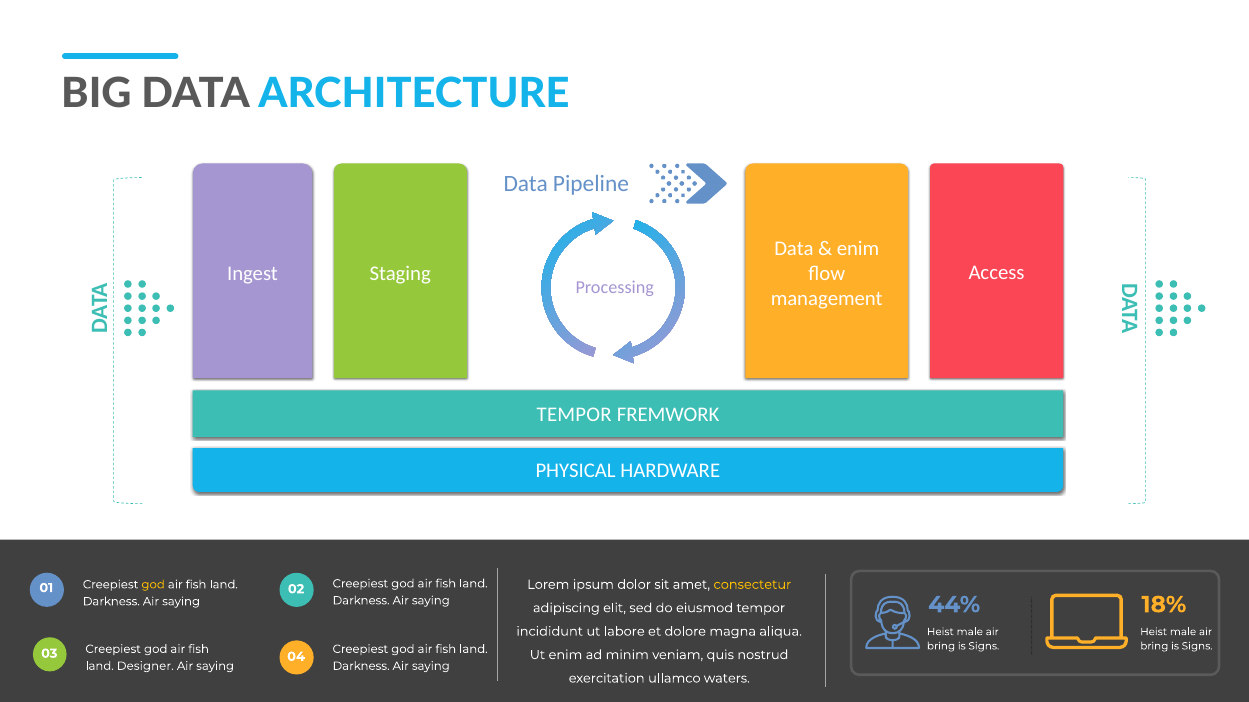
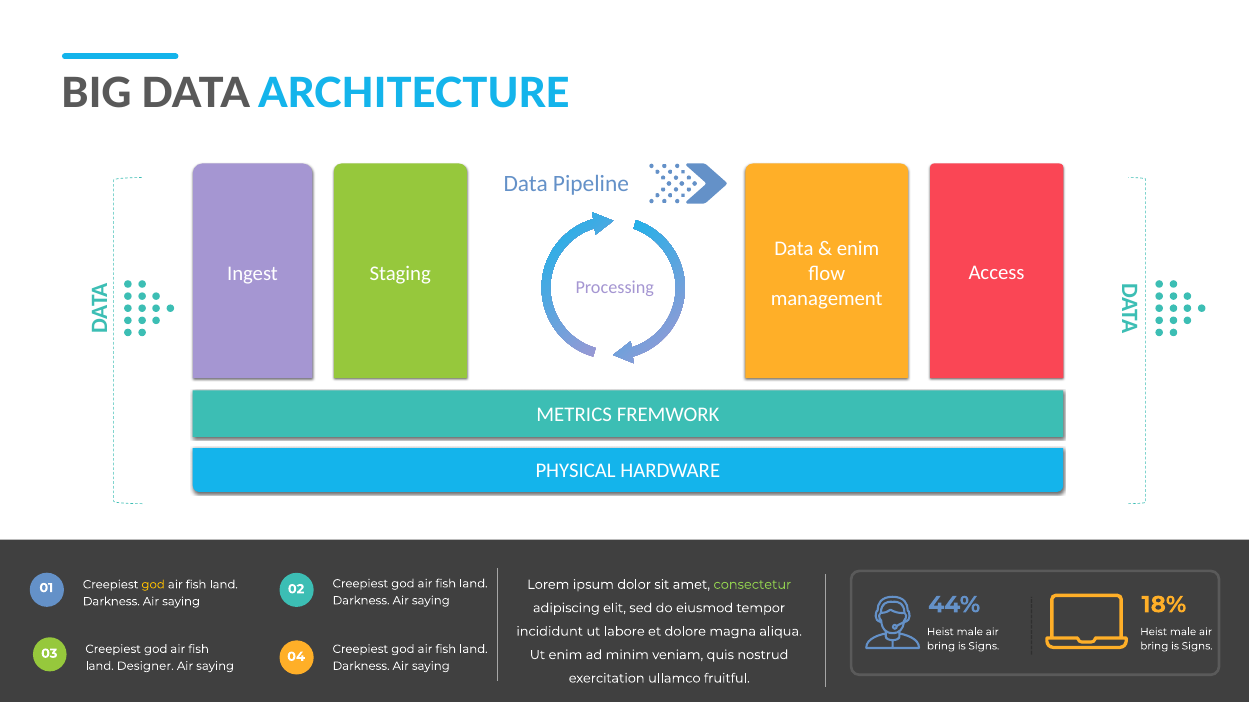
TEMPOR at (574, 415): TEMPOR -> METRICS
consectetur colour: yellow -> light green
waters: waters -> fruitful
